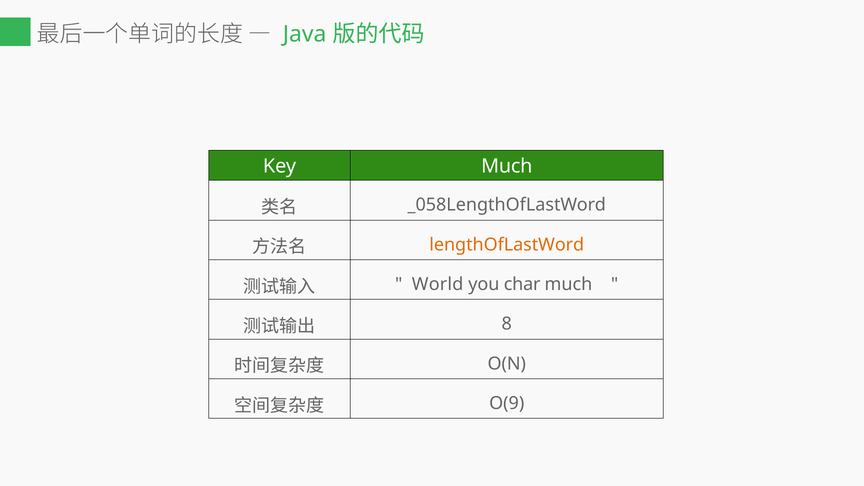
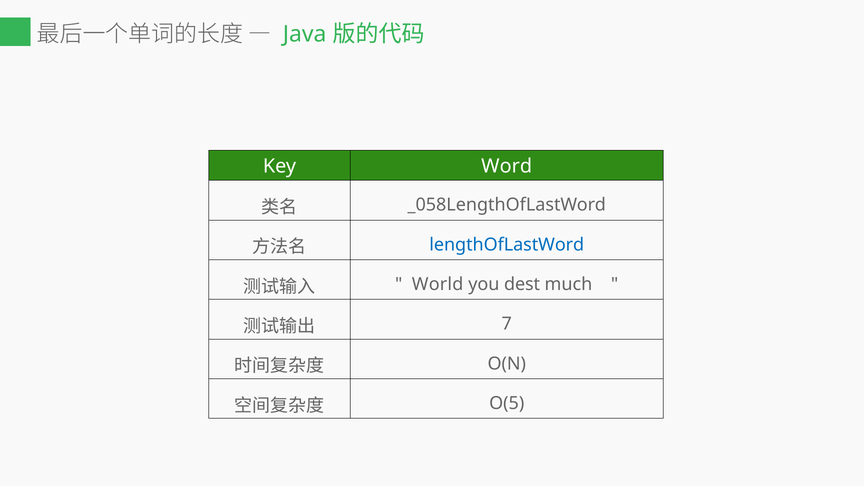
Key Much: Much -> Word
lengthOfLastWord colour: orange -> blue
char: char -> dest
8: 8 -> 7
O(9: O(9 -> O(5
